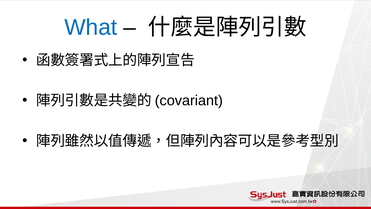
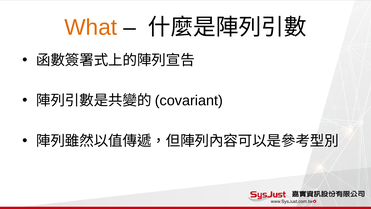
What colour: blue -> orange
